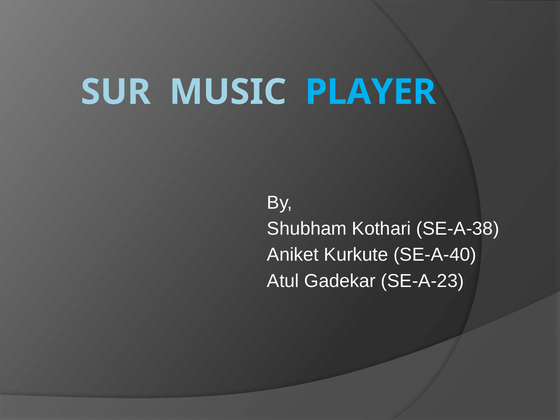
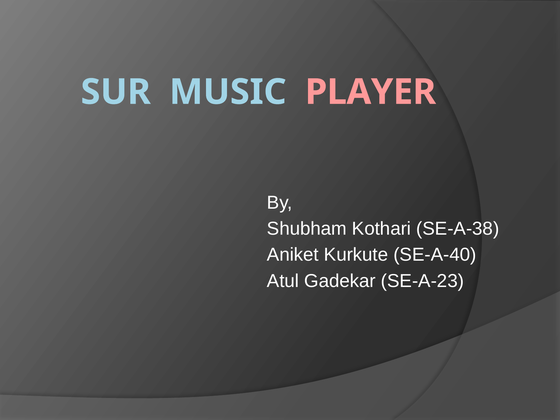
PLAYER colour: light blue -> pink
